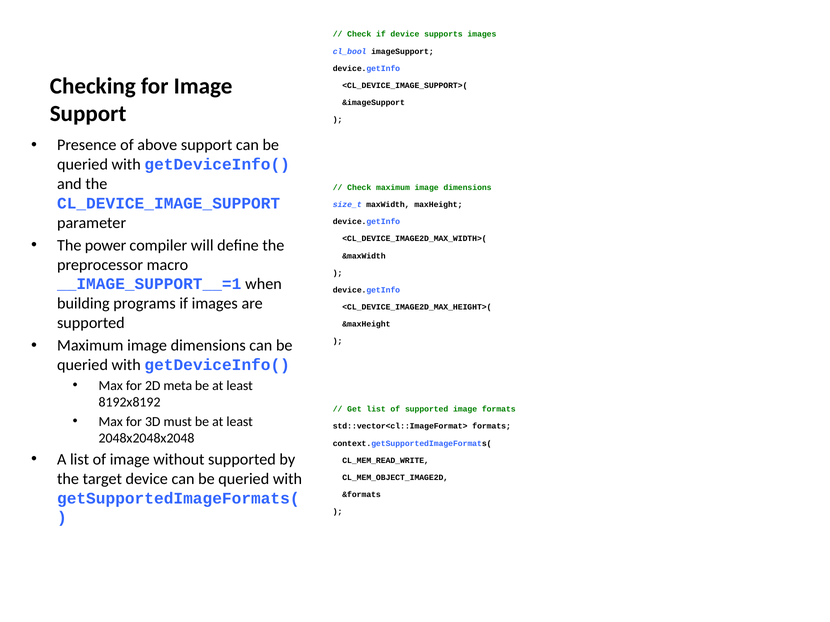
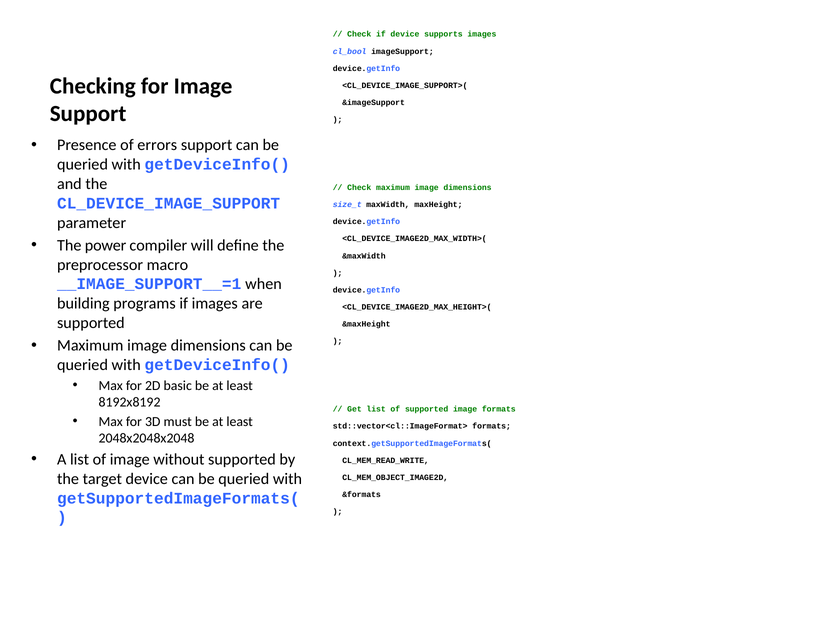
above: above -> errors
meta: meta -> basic
